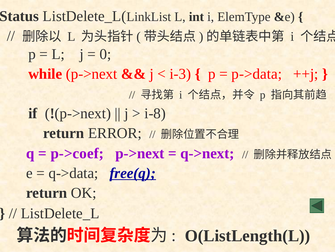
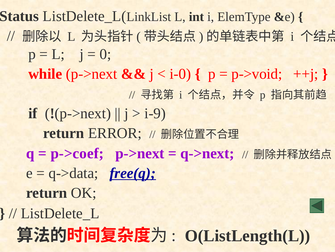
i-3: i-3 -> i-0
p->data: p->data -> p->void
i-8: i-8 -> i-9
